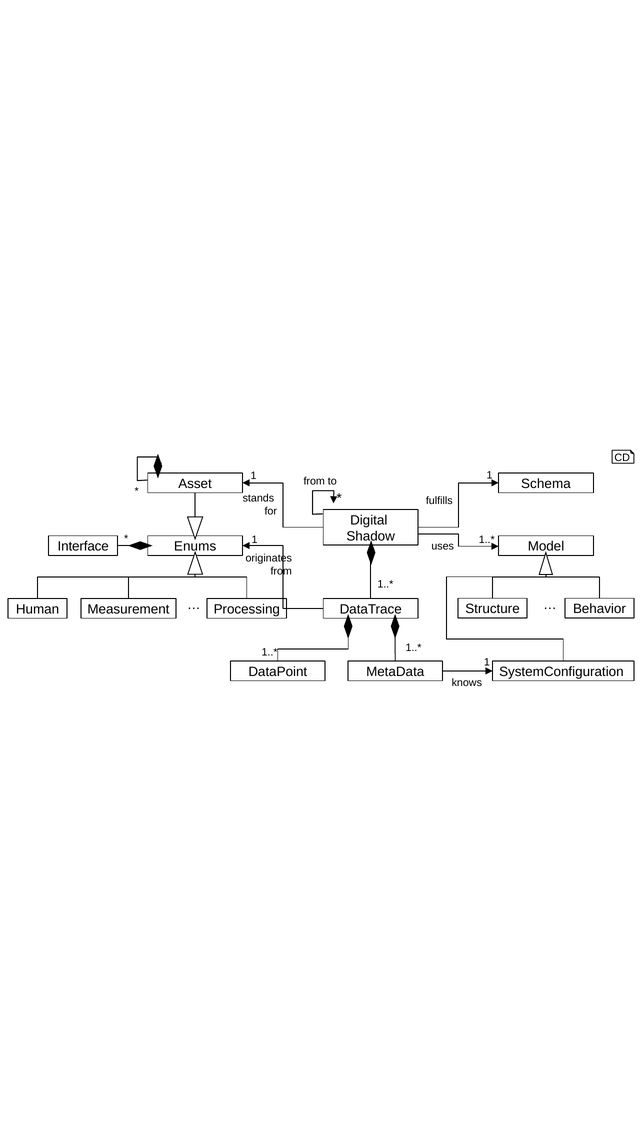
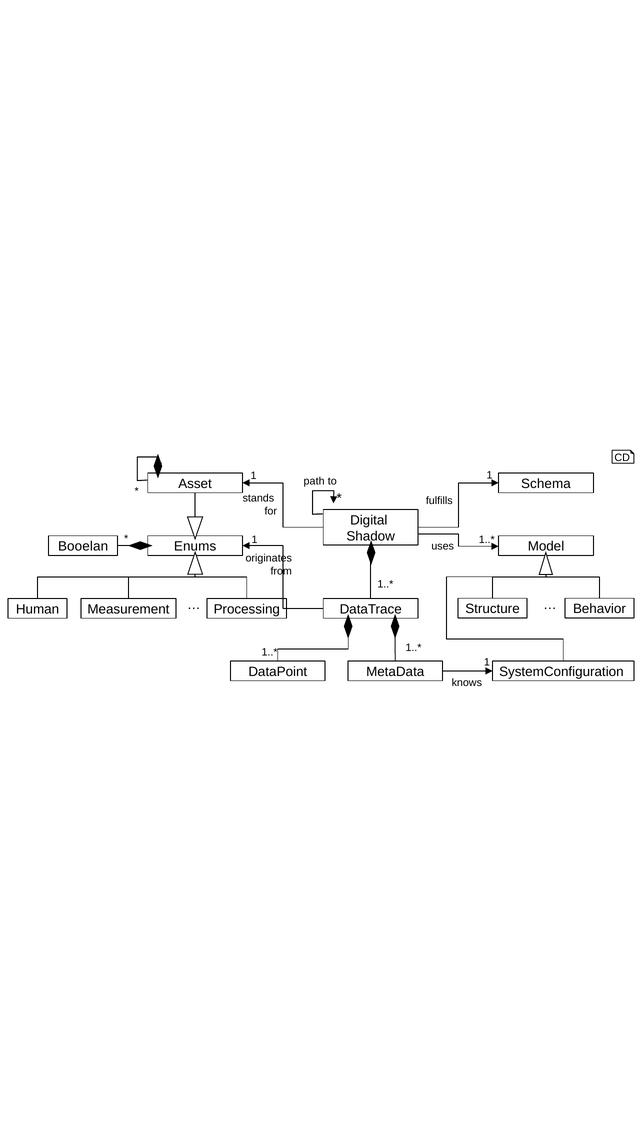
from at (314, 482): from -> path
Interface: Interface -> Booelan
